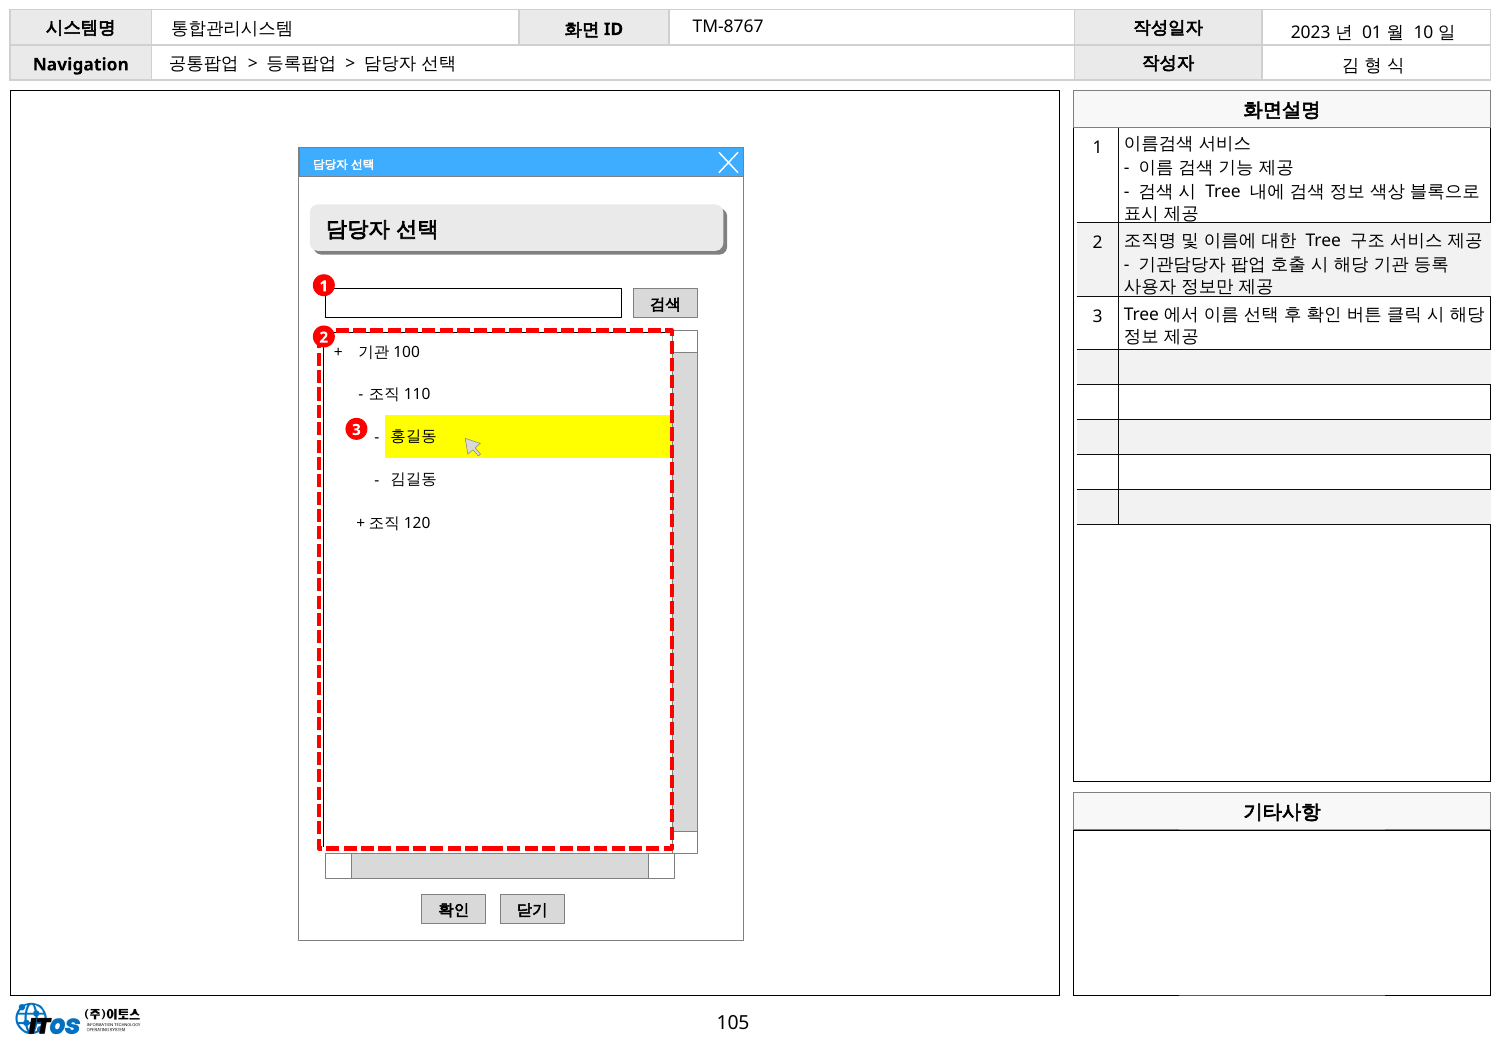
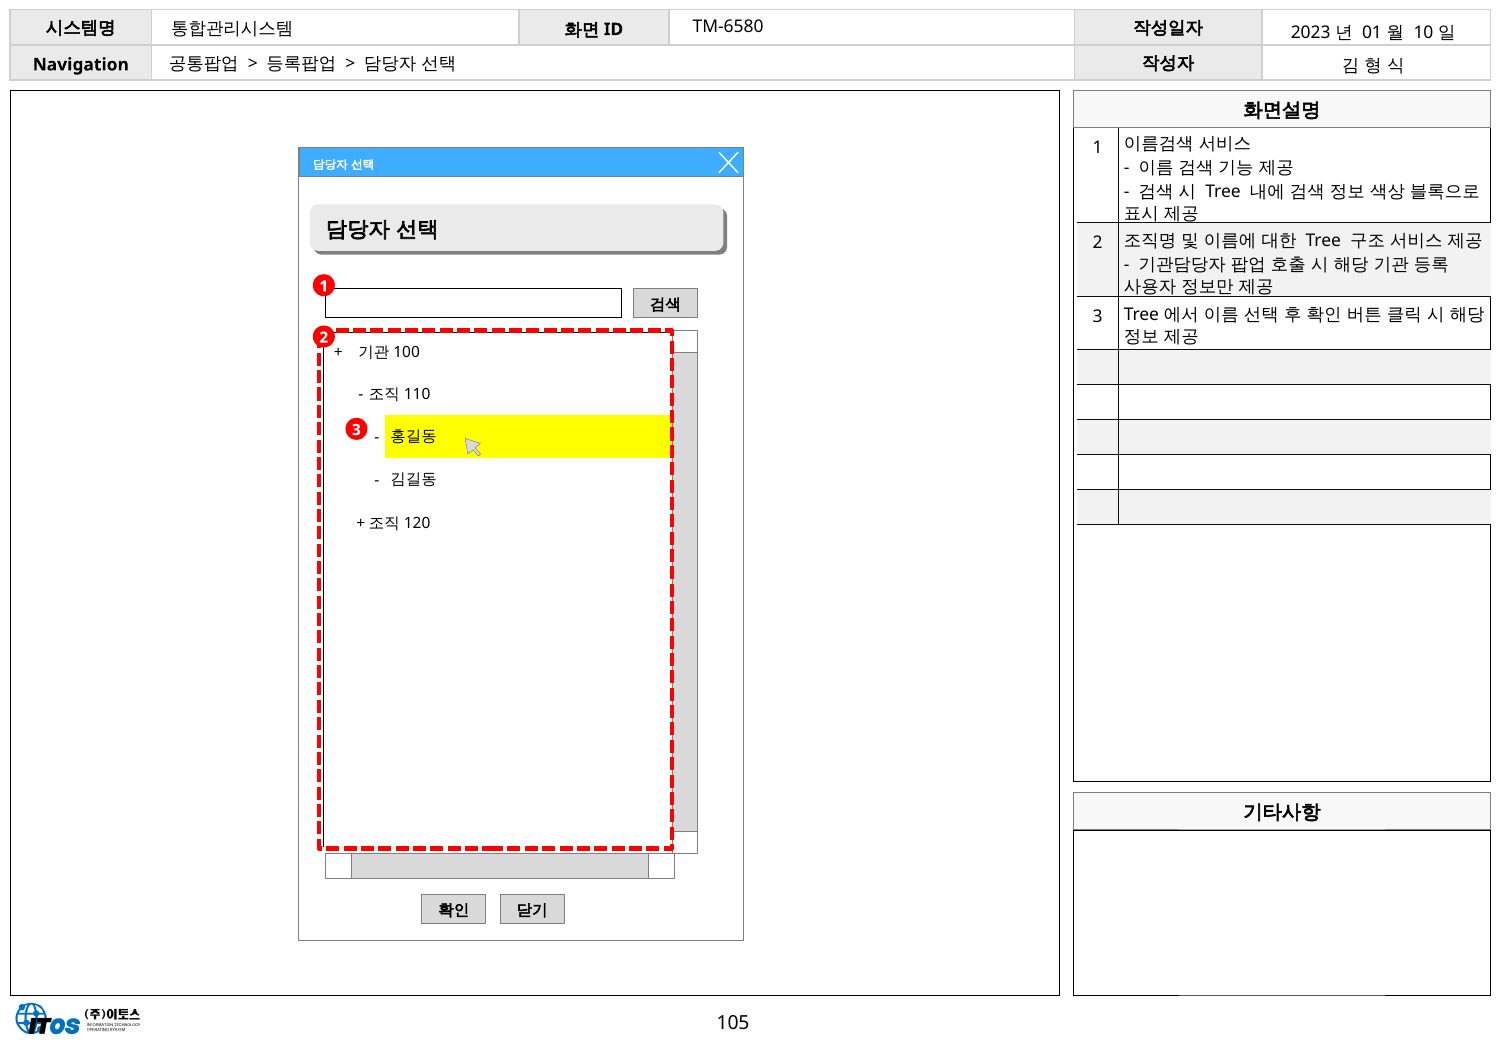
TM-8767: TM-8767 -> TM-6580
